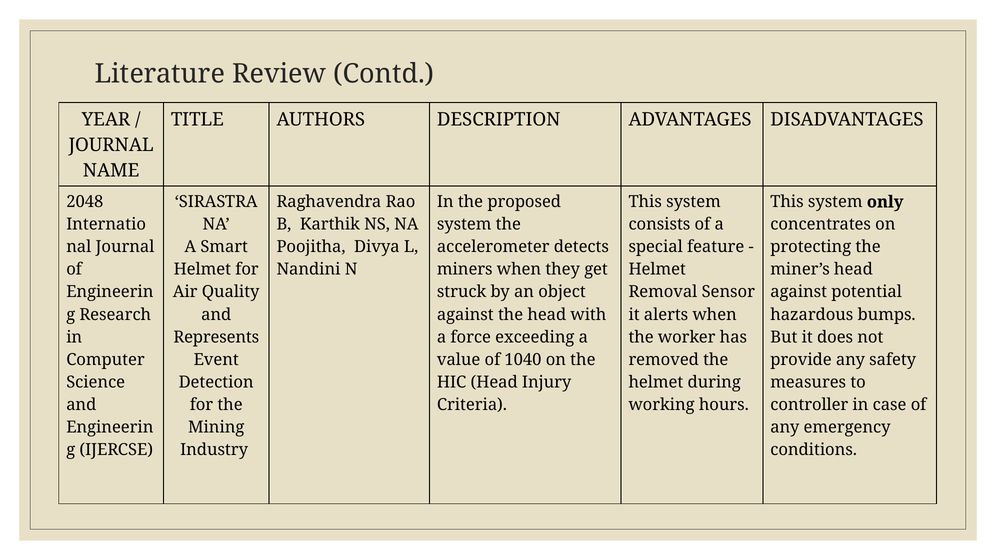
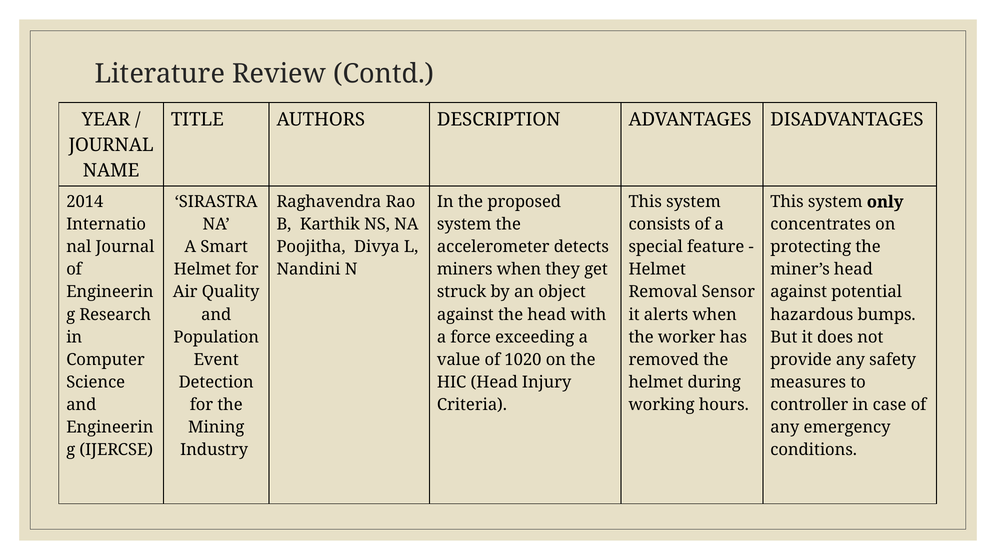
2048: 2048 -> 2014
Represents: Represents -> Population
1040: 1040 -> 1020
